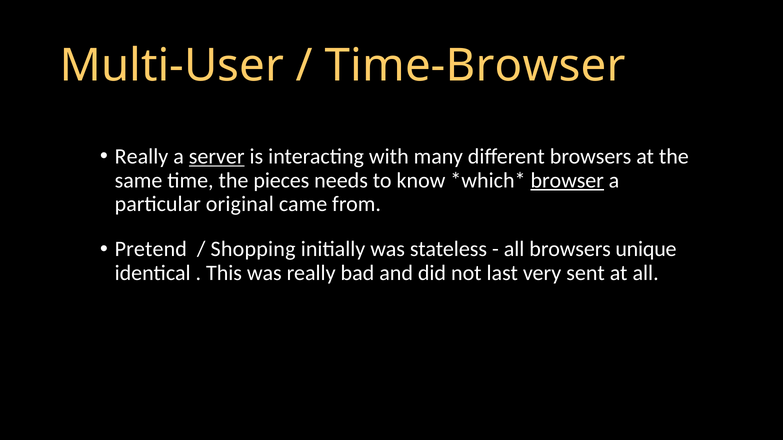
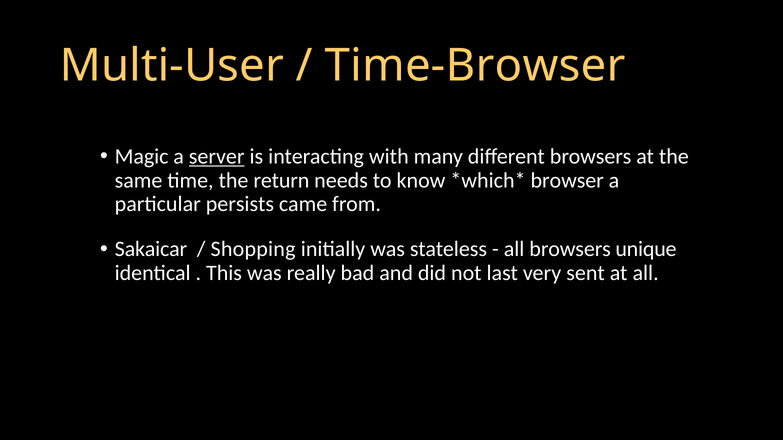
Really at (142, 157): Really -> Magic
pieces: pieces -> return
browser underline: present -> none
original: original -> persists
Pretend: Pretend -> Sakaicar
